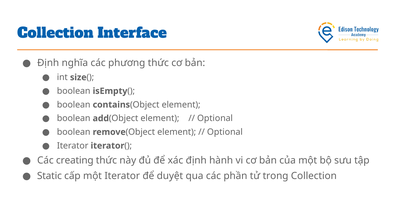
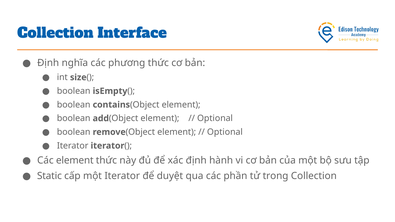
Các creating: creating -> element
